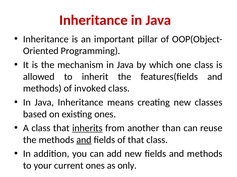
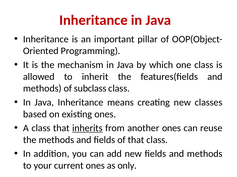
invoked: invoked -> subclass
another than: than -> ones
and at (84, 140) underline: present -> none
